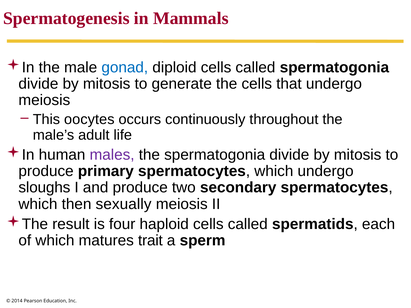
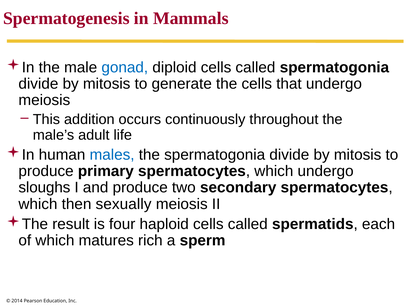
oocytes: oocytes -> addition
males colour: purple -> blue
trait: trait -> rich
